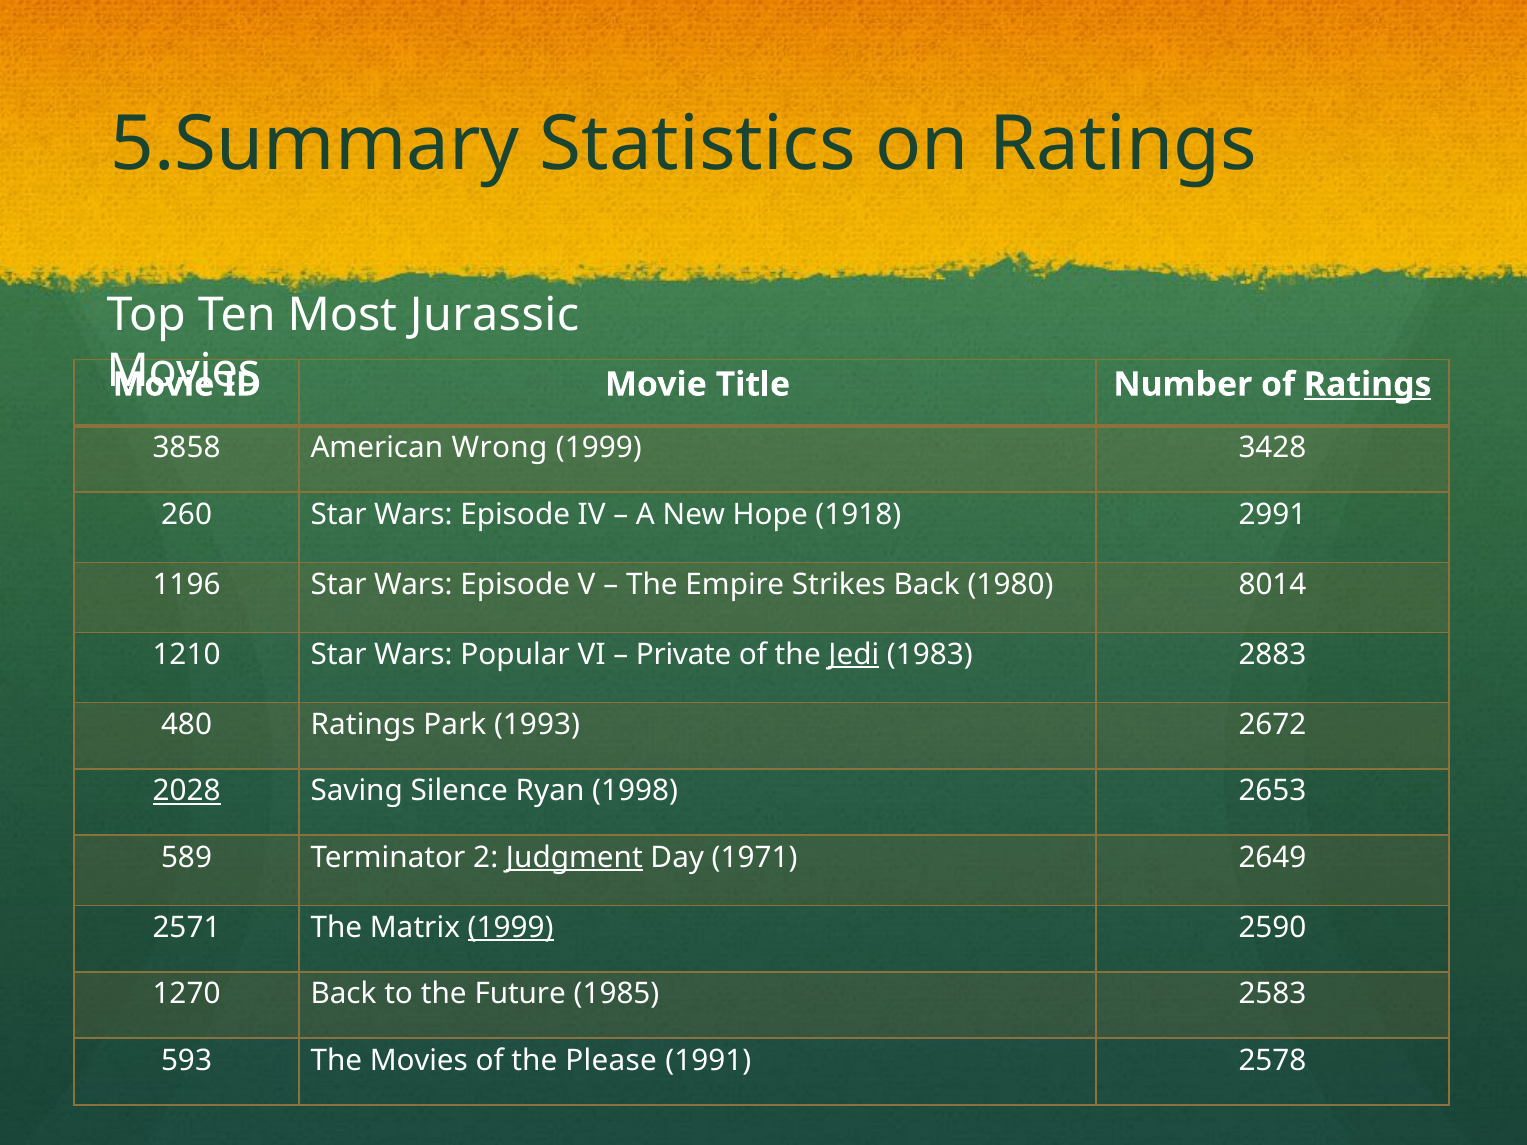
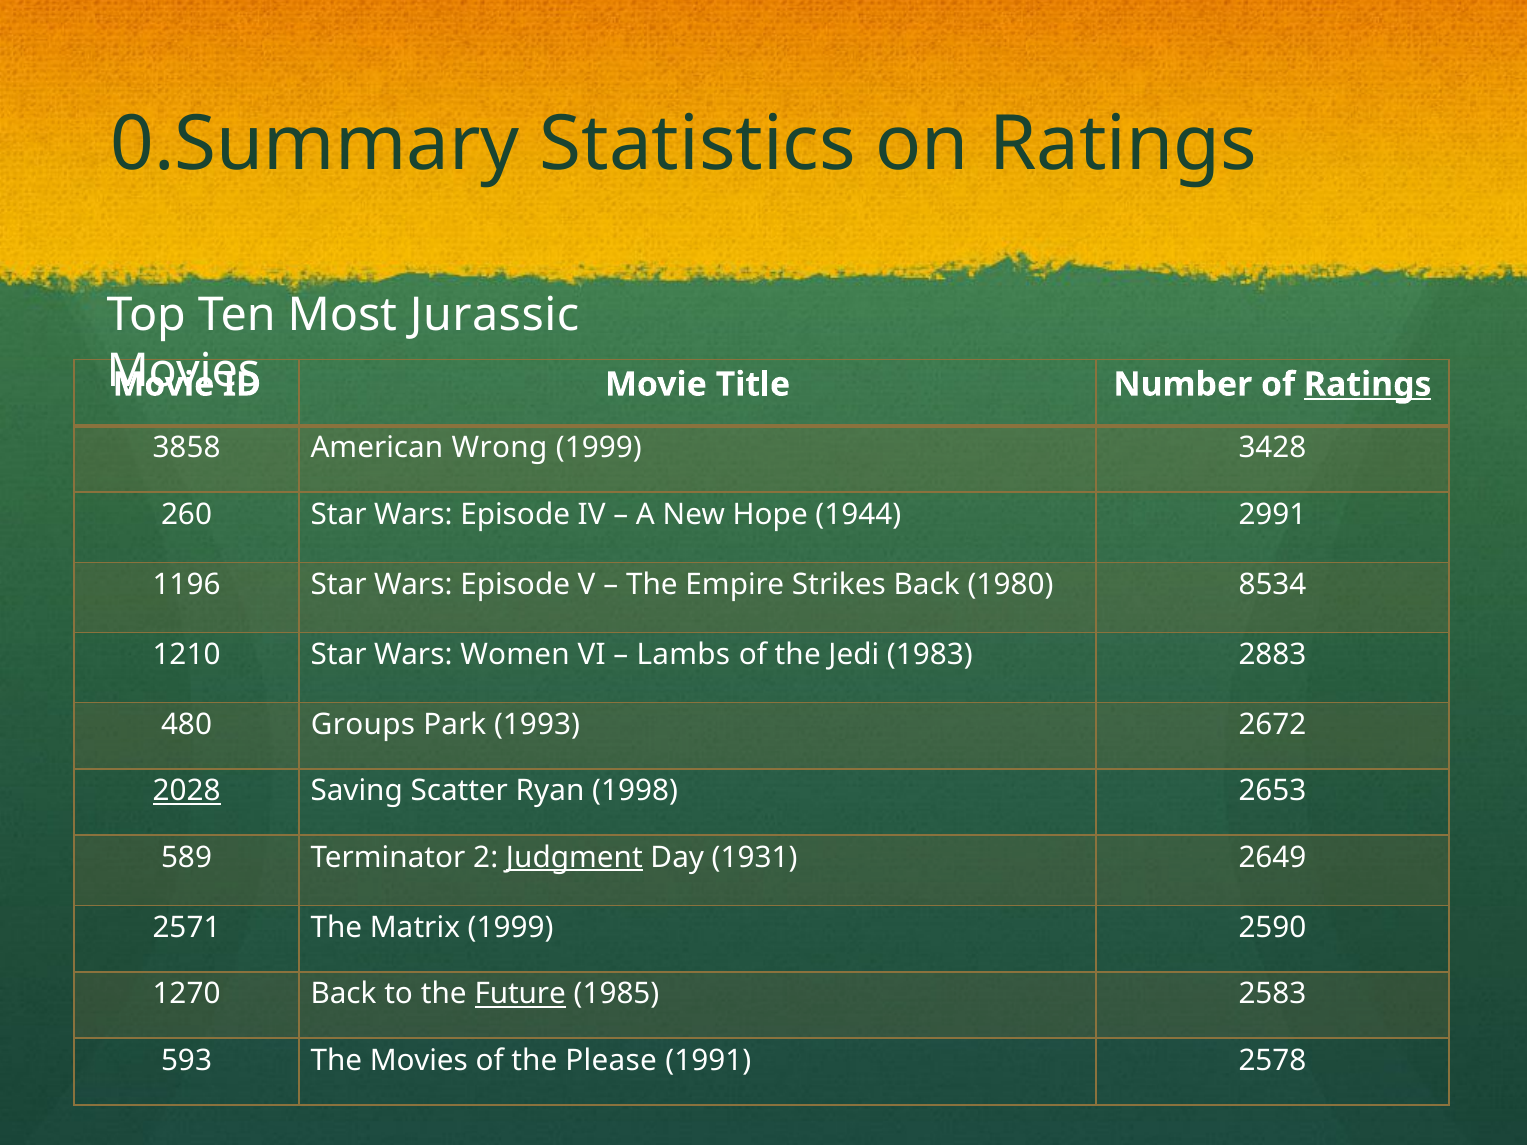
5.Summary: 5.Summary -> 0.Summary
1918: 1918 -> 1944
8014: 8014 -> 8534
Popular: Popular -> Women
Private: Private -> Lambs
Jedi underline: present -> none
480 Ratings: Ratings -> Groups
Silence: Silence -> Scatter
1971: 1971 -> 1931
1999 at (511, 928) underline: present -> none
Future underline: none -> present
